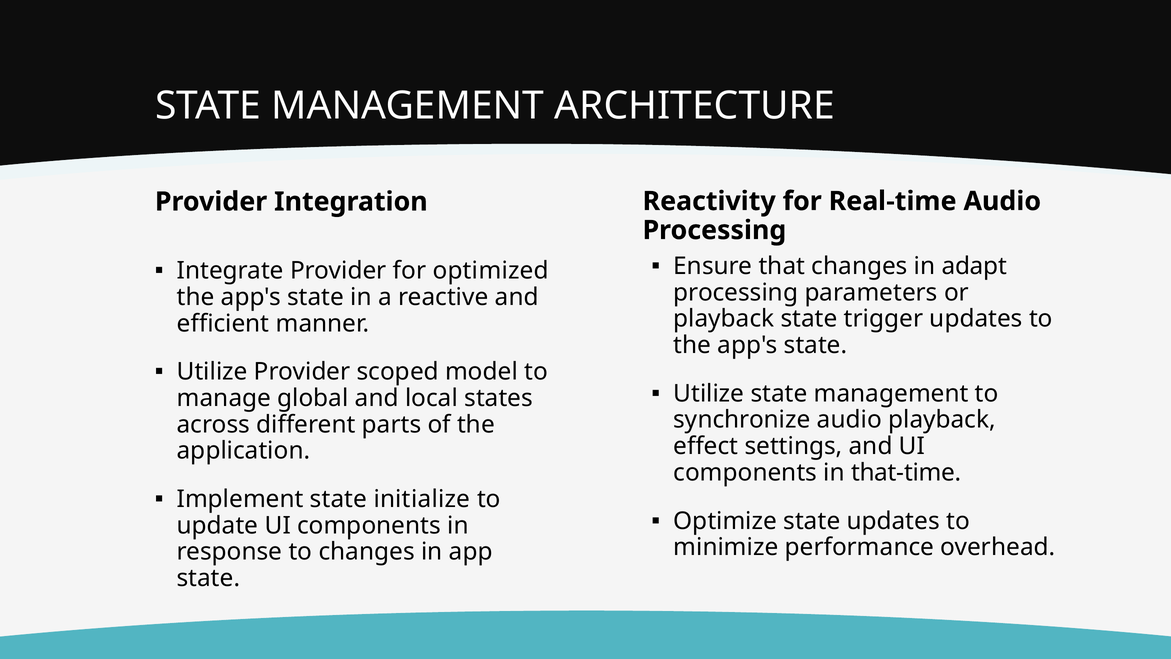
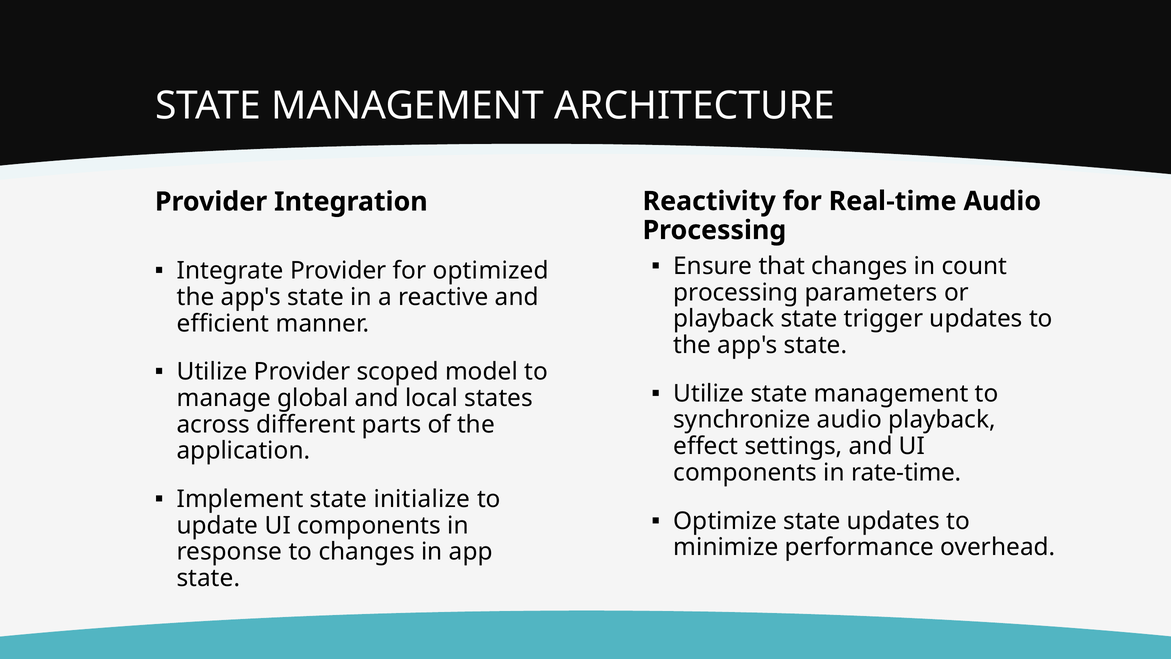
adapt: adapt -> count
that-time: that-time -> rate-time
